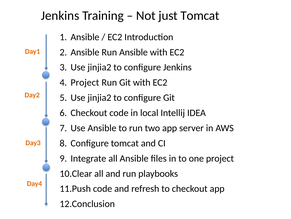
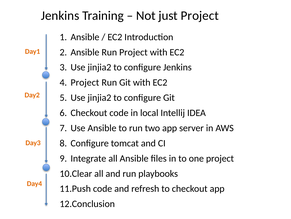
just Tomcat: Tomcat -> Project
Run Ansible: Ansible -> Project
